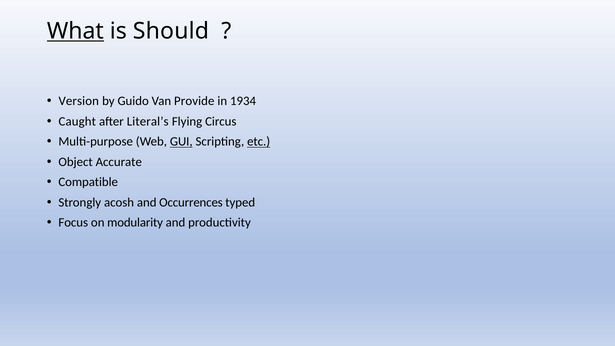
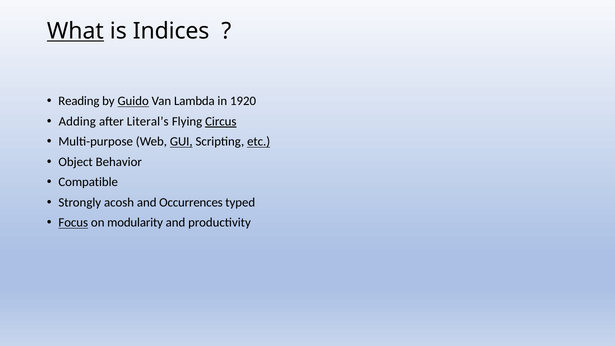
Should: Should -> Indices
Version: Version -> Reading
Guido underline: none -> present
Provide: Provide -> Lambda
1934: 1934 -> 1920
Caught: Caught -> Adding
Circus underline: none -> present
Accurate: Accurate -> Behavior
Focus underline: none -> present
